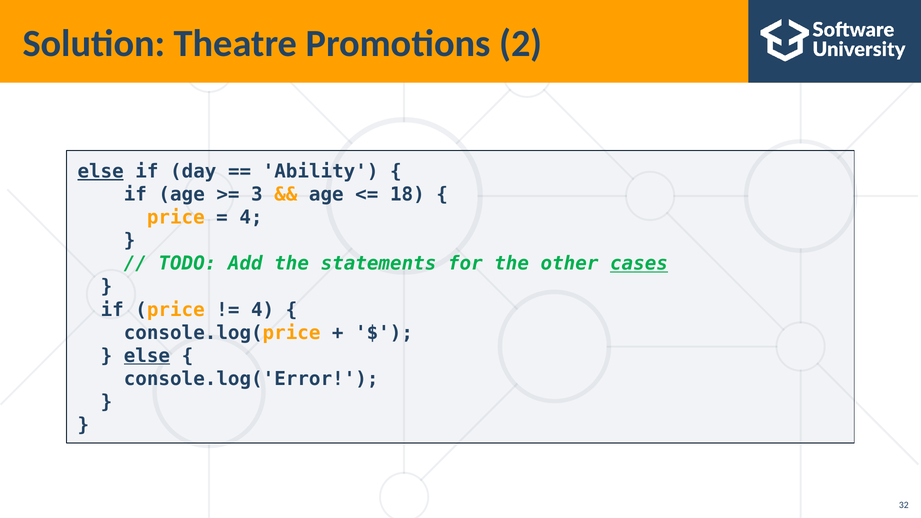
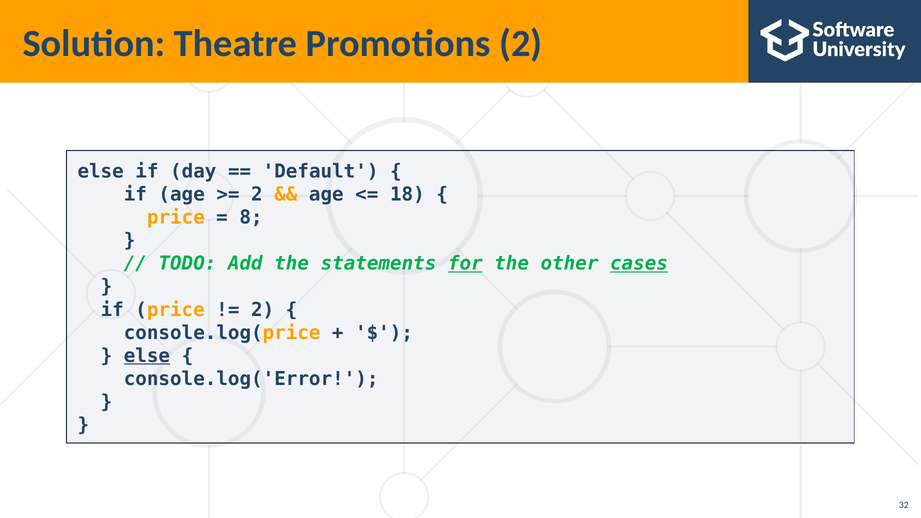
else at (101, 172) underline: present -> none
Ability: Ability -> Default
3 at (257, 195): 3 -> 2
4 at (251, 218): 4 -> 8
for underline: none -> present
4 at (263, 310): 4 -> 2
